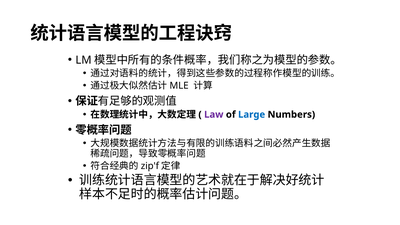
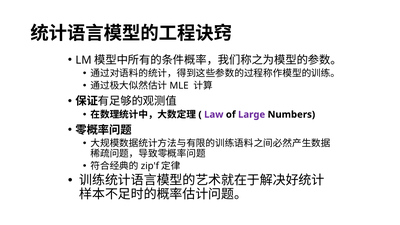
Large colour: blue -> purple
